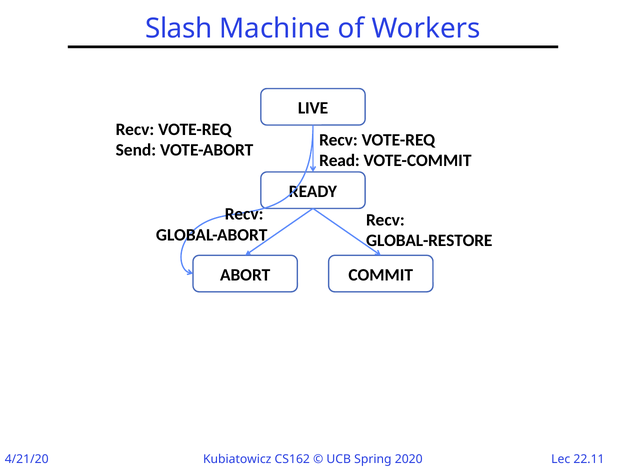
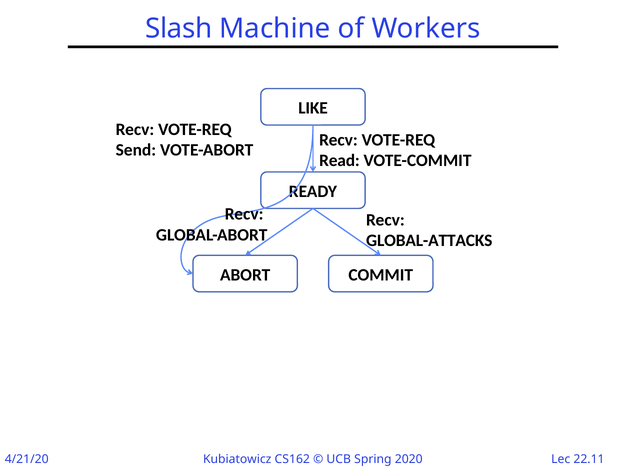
LIVE: LIVE -> LIKE
GLOBAL-RESTORE: GLOBAL-RESTORE -> GLOBAL-ATTACKS
